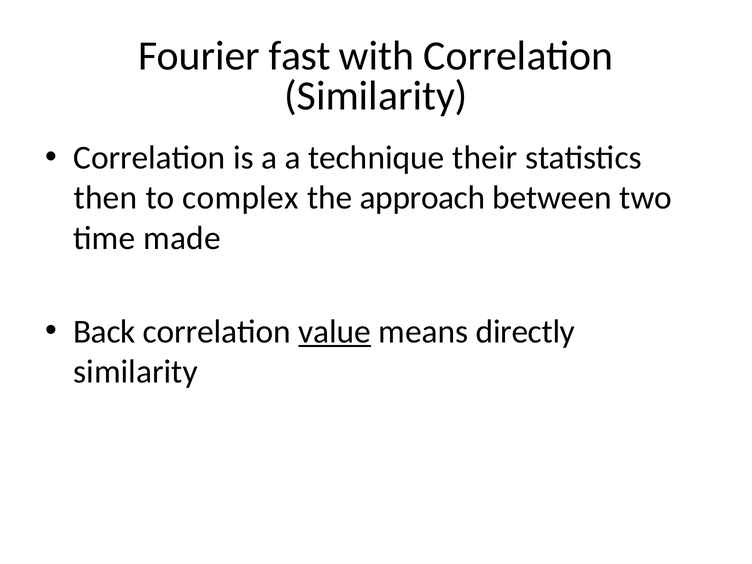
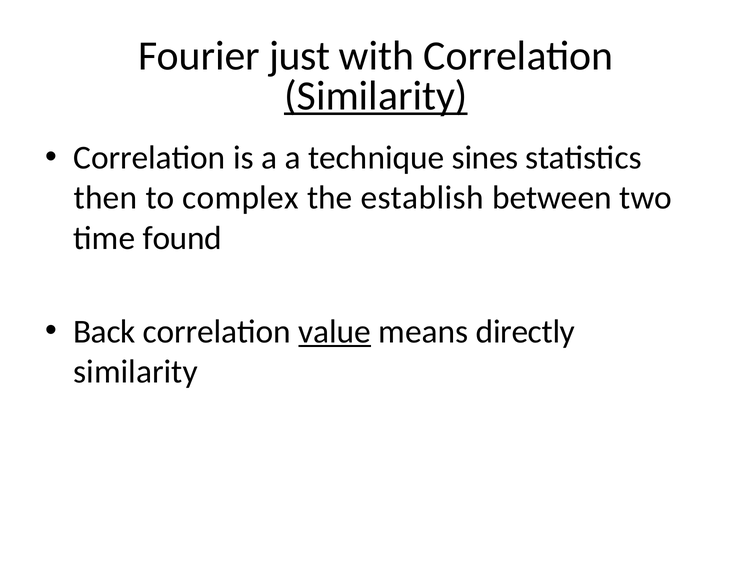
fast: fast -> just
Similarity at (376, 96) underline: none -> present
their: their -> sines
approach: approach -> establish
made: made -> found
